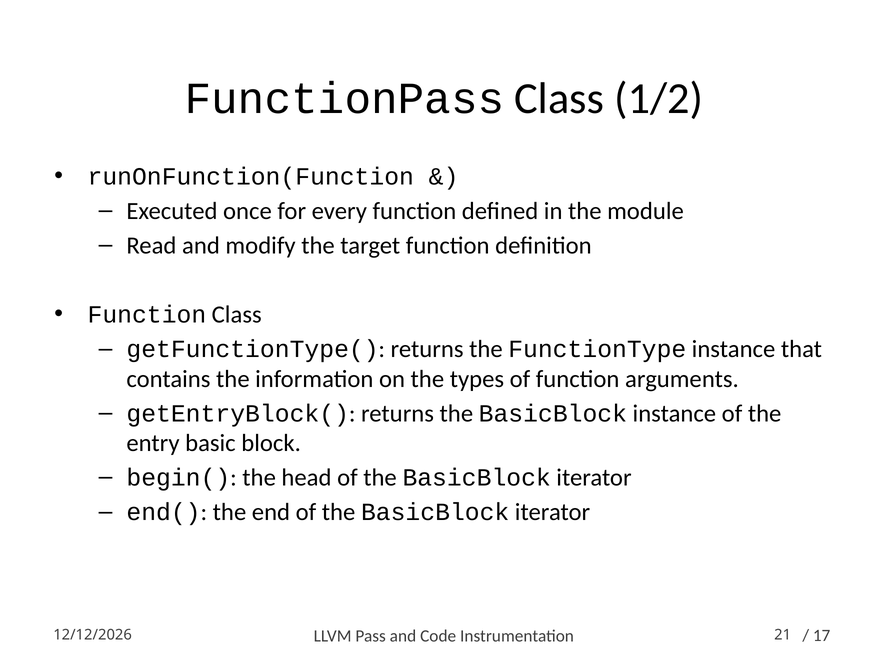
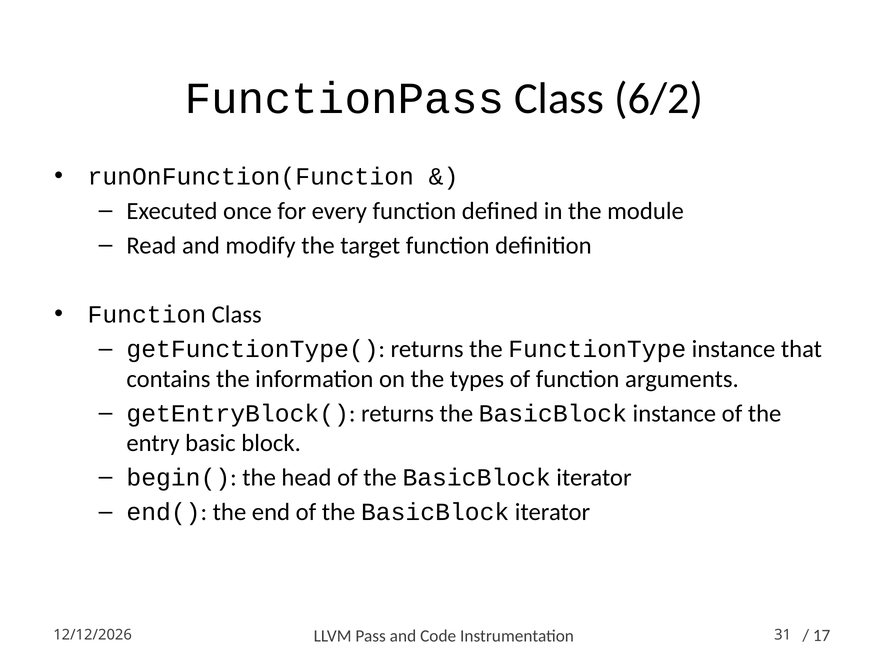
1/2: 1/2 -> 6/2
21: 21 -> 31
